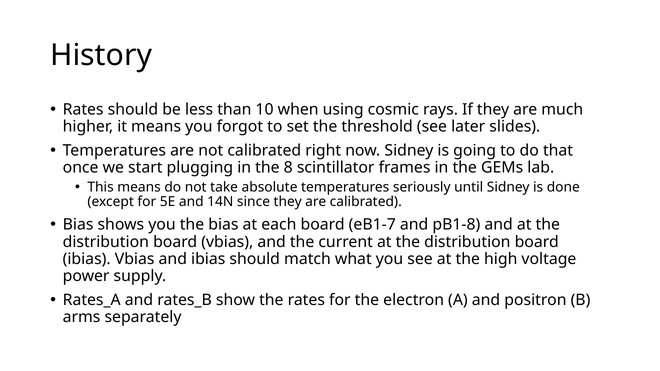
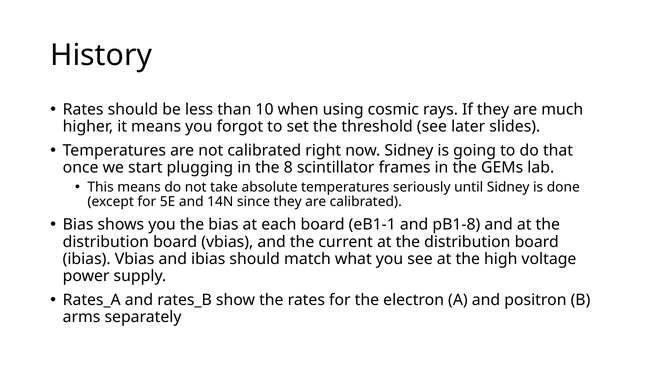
eB1-7: eB1-7 -> eB1-1
